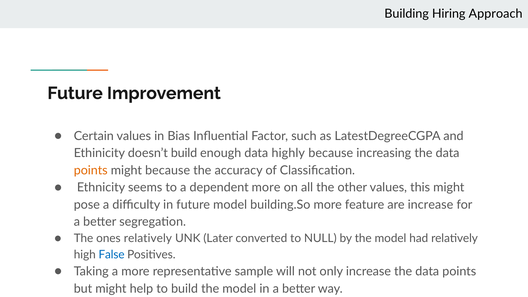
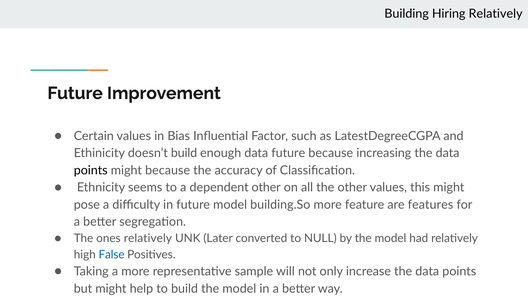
Hiring Approach: Approach -> Relatively
data highly: highly -> future
points at (91, 170) colour: orange -> black
dependent more: more -> other
are increase: increase -> features
